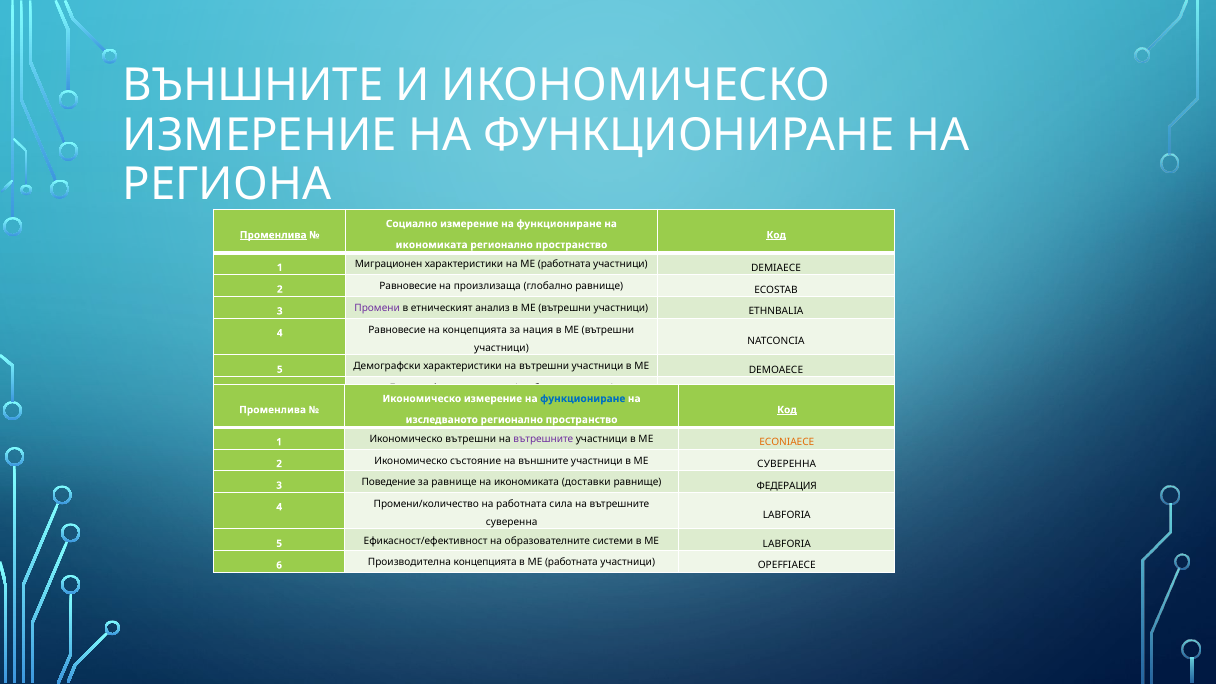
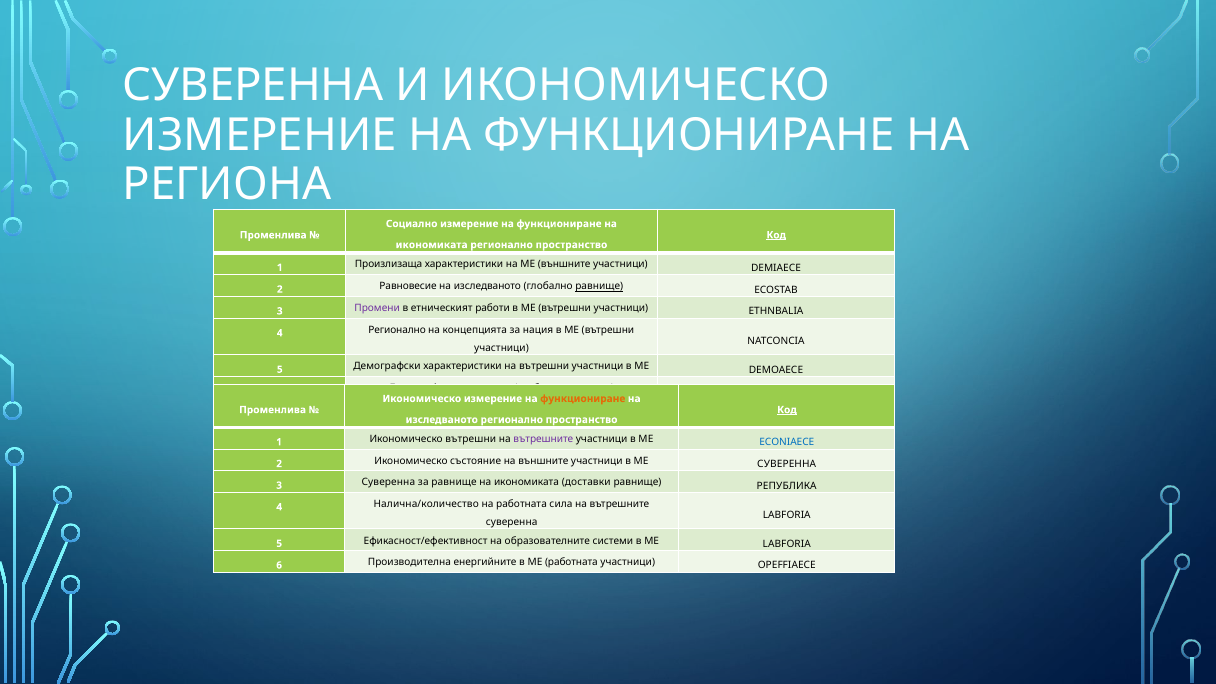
ВЪНШНИТЕ at (253, 86): ВЪНШНИТЕ -> СУВЕРЕННА
Променлива at (273, 235) underline: present -> none
Миграционен: Миграционен -> Произлизаща
на МЕ работната: работната -> външните
произлизаща at (487, 286): произлизаща -> изследваното
равнище at (599, 286) underline: none -> present
анализ: анализ -> работи
4 Равновесие: Равновесие -> Регионално
функциониране at (583, 399) colour: blue -> orange
ECONIAECE colour: orange -> blue
Поведение at (388, 483): Поведение -> Суверенна
ФЕДЕРАЦИЯ: ФЕДЕРАЦИЯ -> РЕПУБЛИКА
Промени/количество: Промени/количество -> Налична/количество
Производителна концепцията: концепцията -> енергийните
